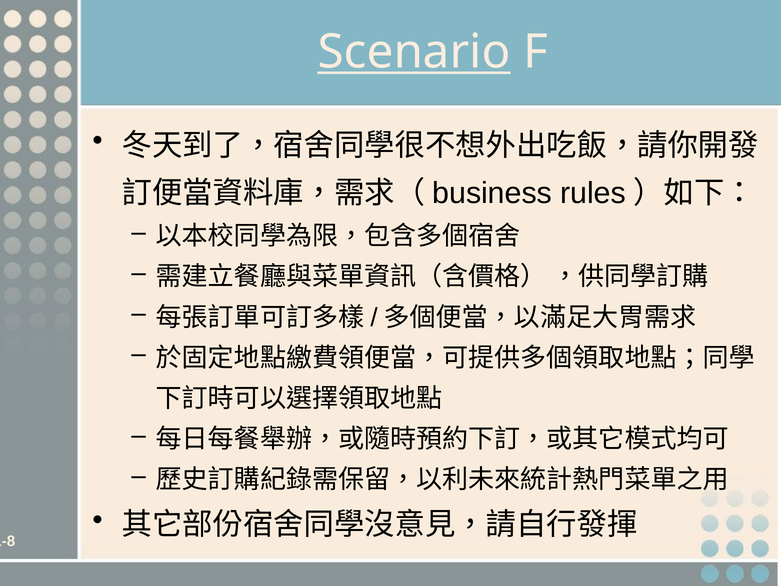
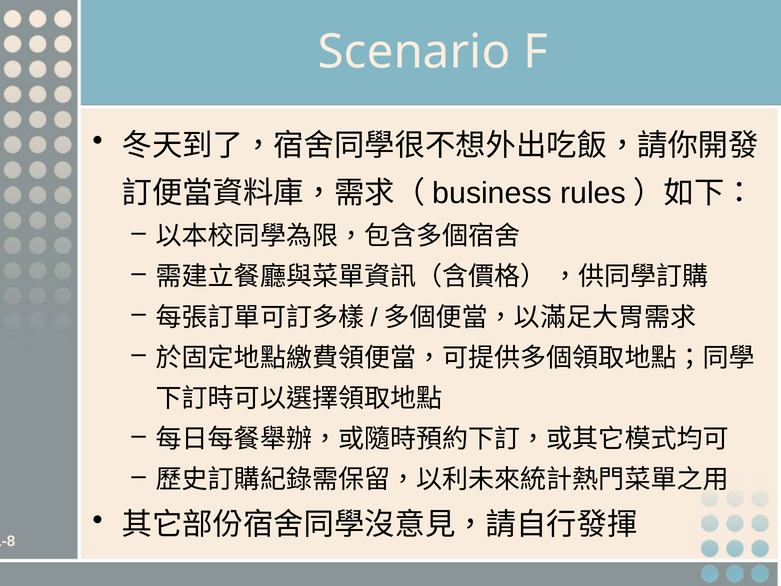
Scenario underline: present -> none
